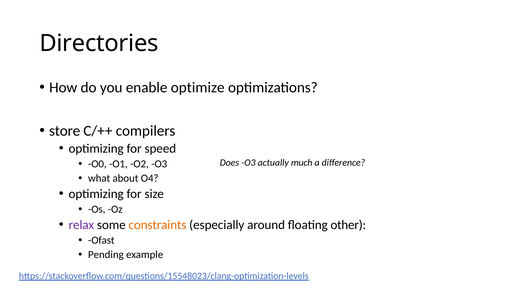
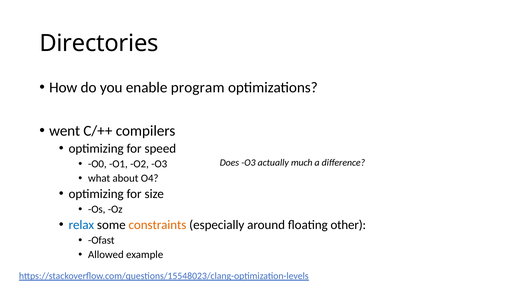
optimize: optimize -> program
store: store -> went
relax colour: purple -> blue
Pending: Pending -> Allowed
